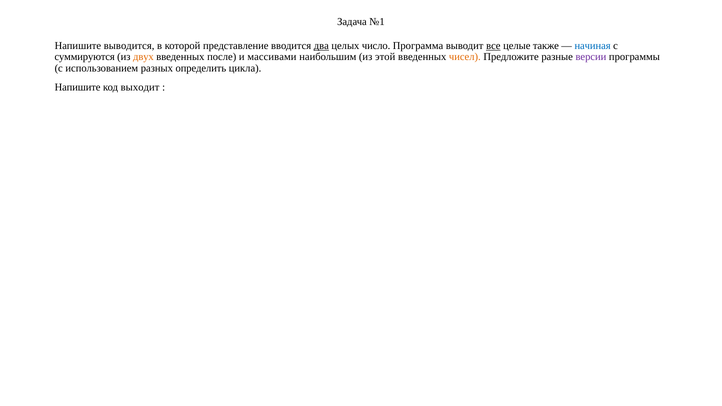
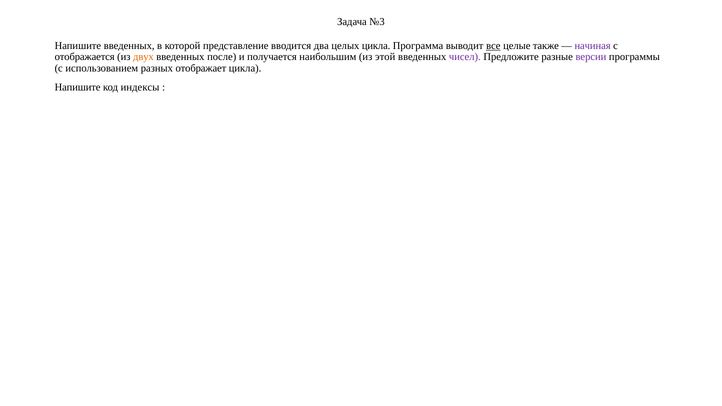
№1: №1 -> №3
Напишите выводится: выводится -> введенных
два underline: present -> none
целых число: число -> цикла
начиная colour: blue -> purple
суммируются: суммируются -> отображается
массивами: массивами -> получается
чисел colour: orange -> purple
определить: определить -> отображает
выходит: выходит -> индексы
